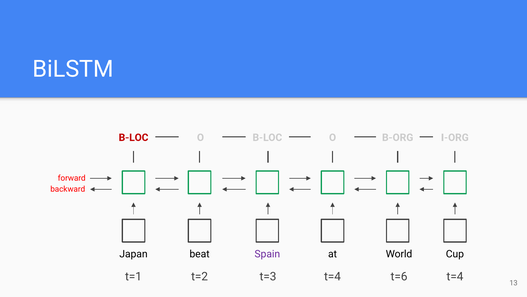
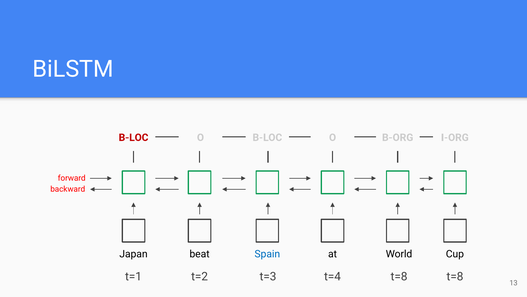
Spain colour: purple -> blue
t=6 at (399, 276): t=6 -> t=8
t=4 at (455, 276): t=4 -> t=8
